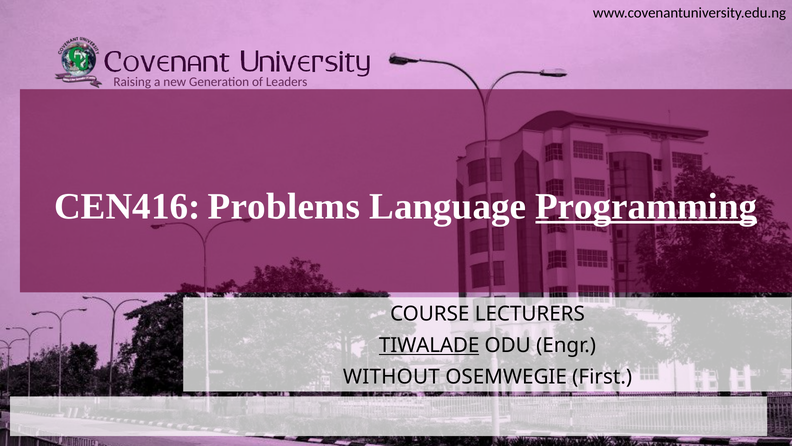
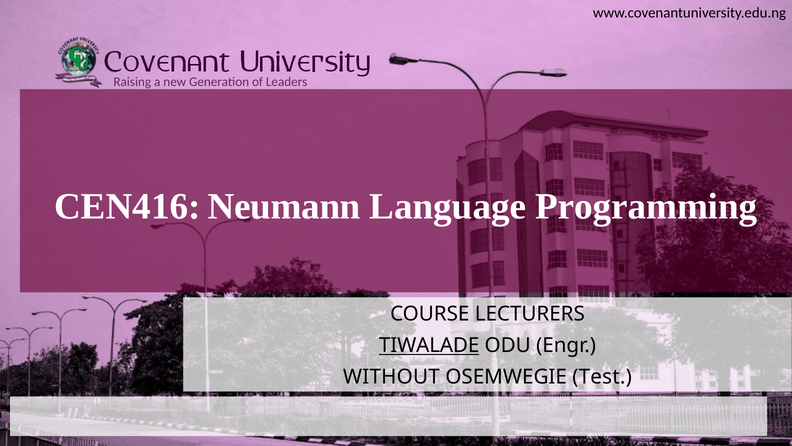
Problems: Problems -> Neumann
Programming underline: present -> none
First: First -> Test
